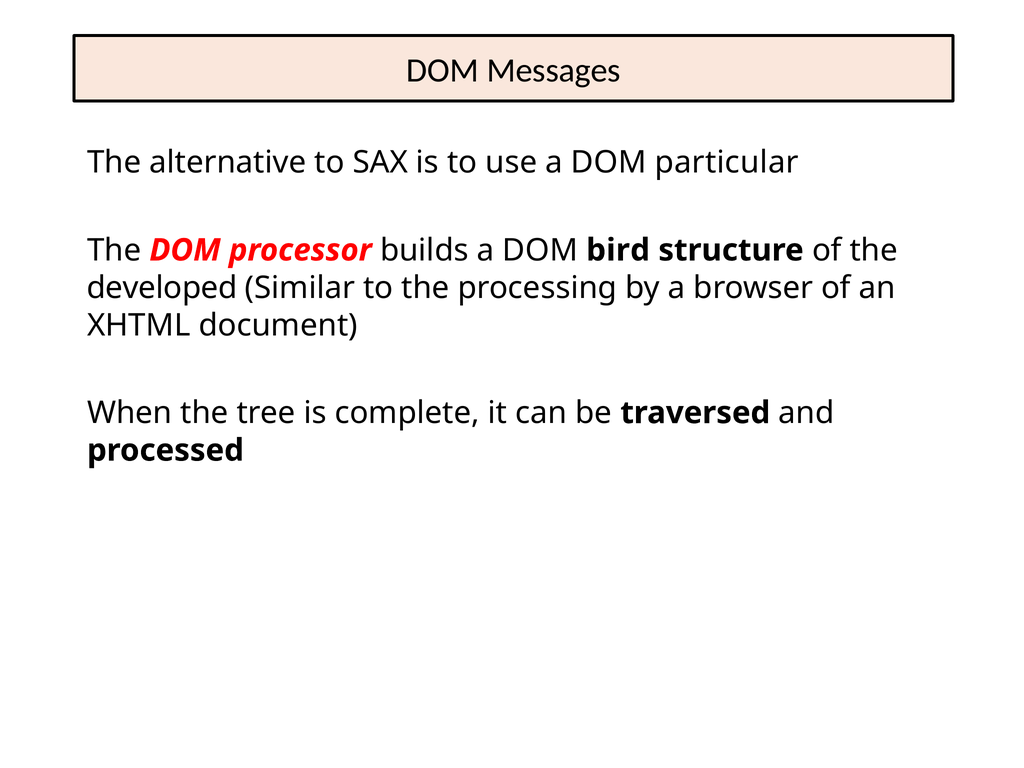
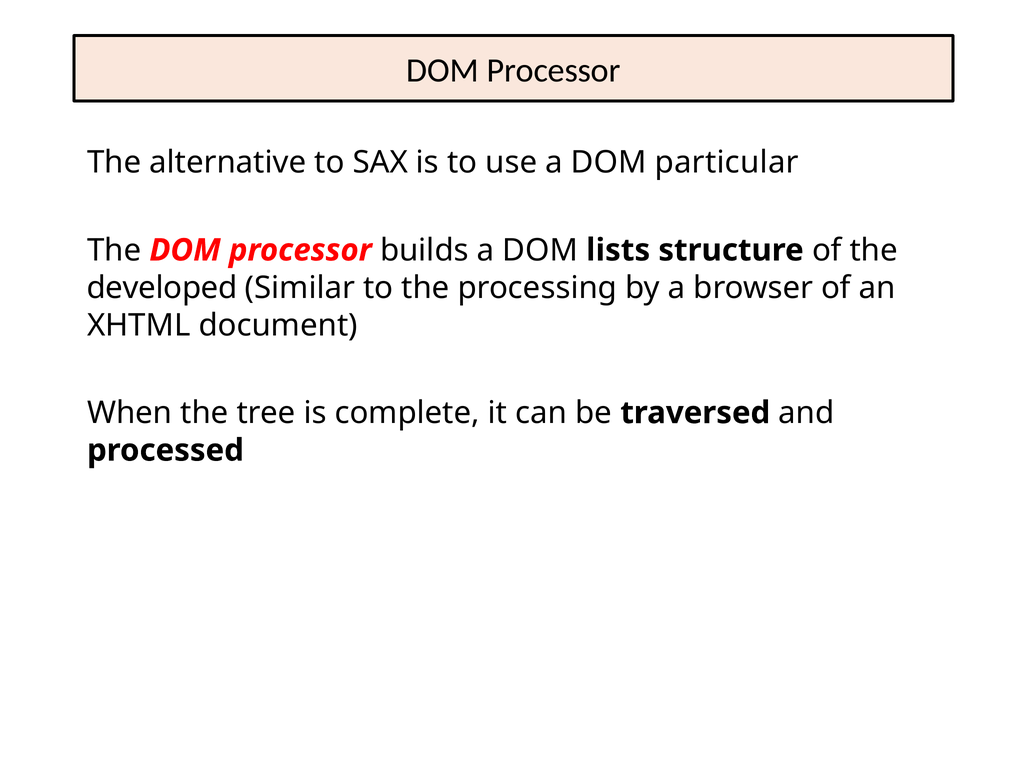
Messages at (554, 71): Messages -> Processor
bird: bird -> lists
